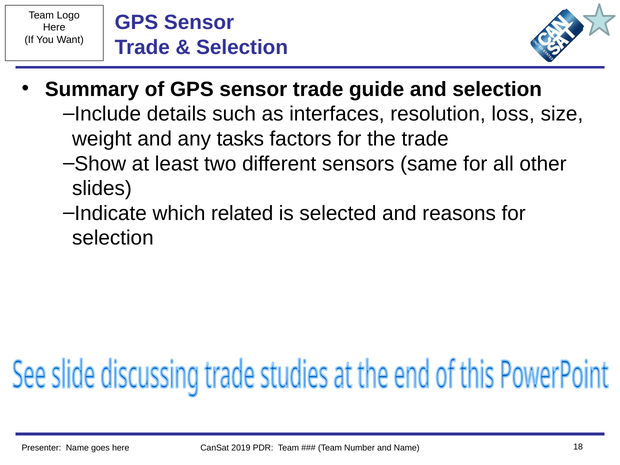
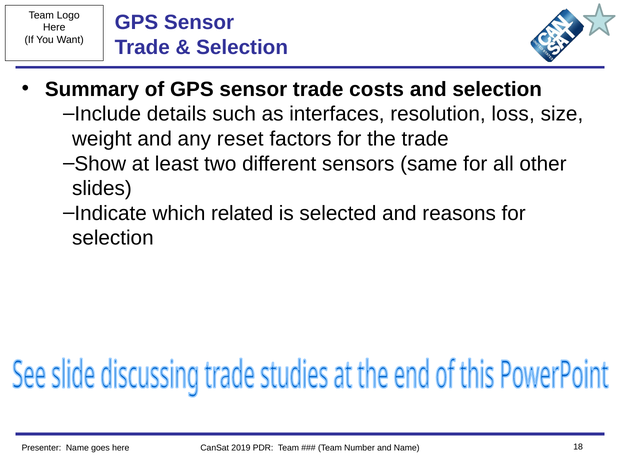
guide: guide -> costs
tasks: tasks -> reset
